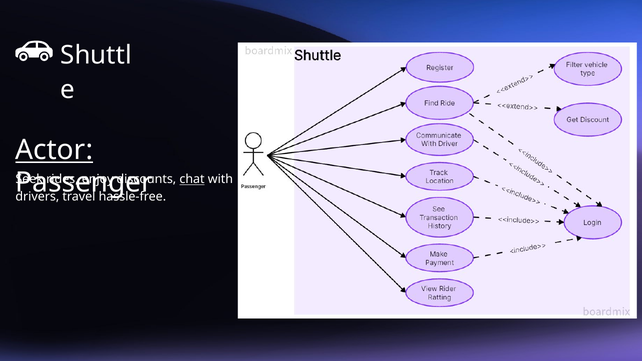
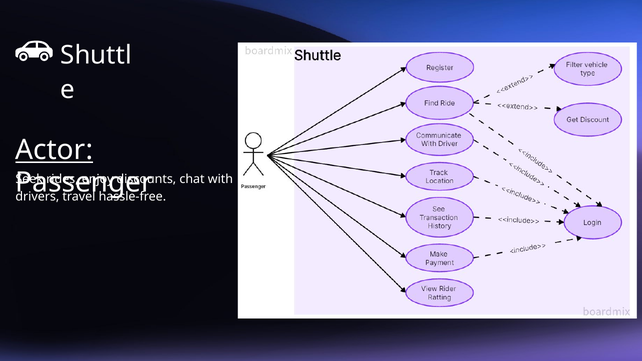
chat underline: present -> none
